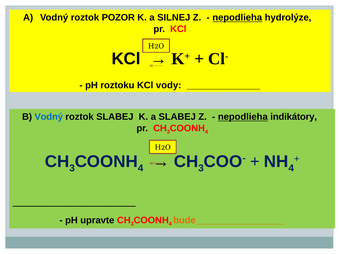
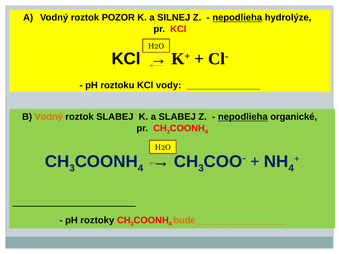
Vodný at (49, 117) colour: blue -> orange
indikátory: indikátory -> organické
upravte: upravte -> roztoky
